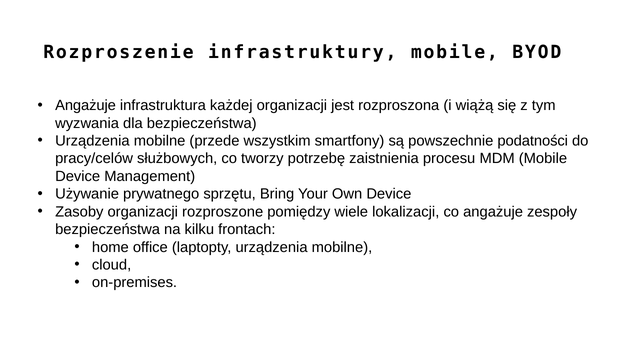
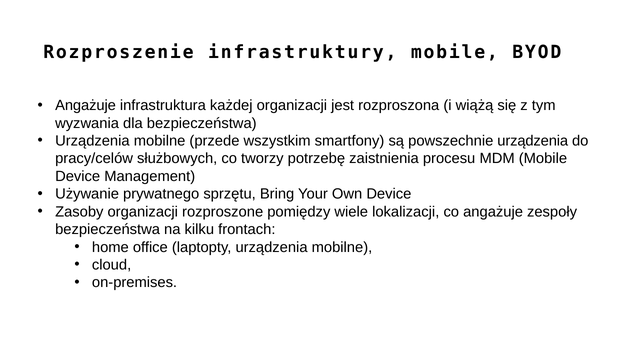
powszechnie podatności: podatności -> urządzenia
